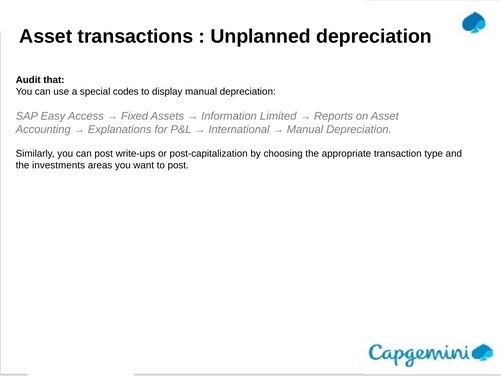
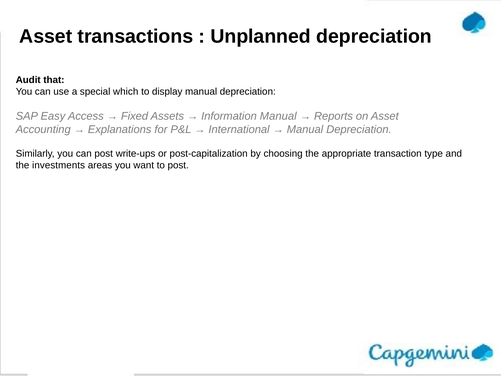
codes: codes -> which
Information Limited: Limited -> Manual
